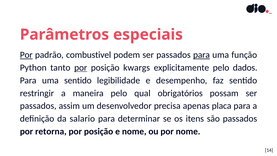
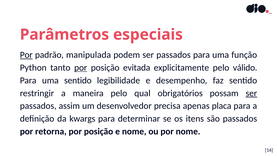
combustivel: combustivel -> manipulada
para at (201, 55) underline: present -> none
kwargs: kwargs -> evitada
dados: dados -> válido
ser at (251, 93) underline: none -> present
salario: salario -> kwargs
